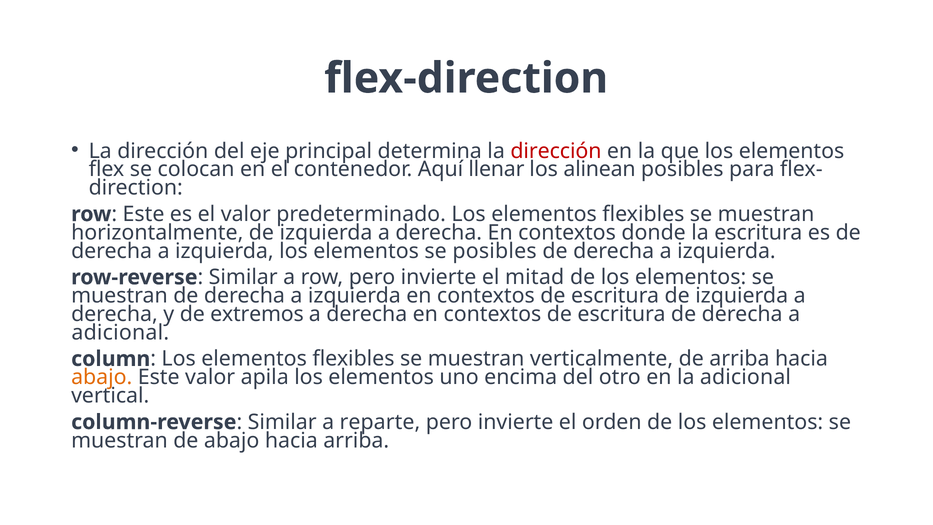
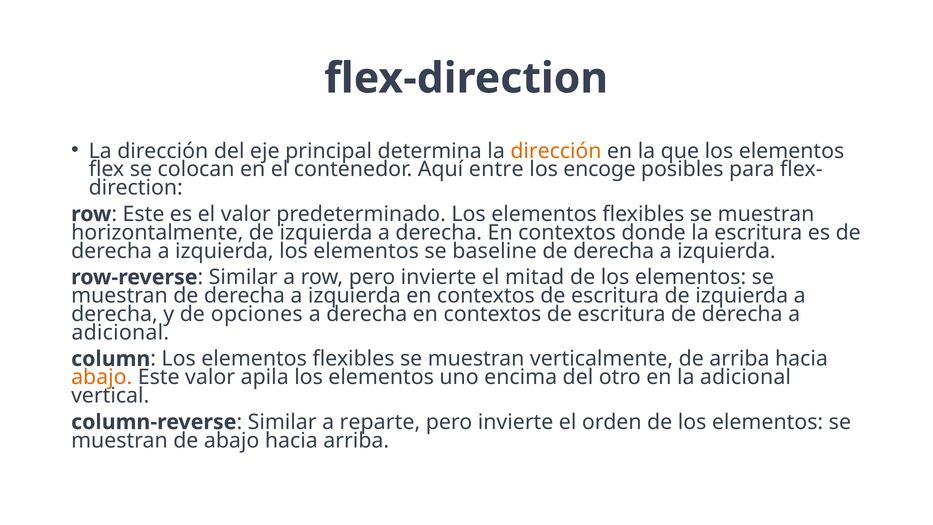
dirección at (556, 151) colour: red -> orange
llenar: llenar -> entre
alinean: alinean -> encoge
se posibles: posibles -> baseline
extremos: extremos -> opciones
